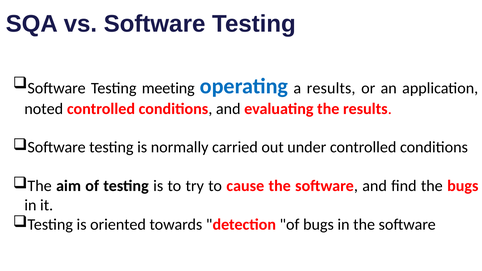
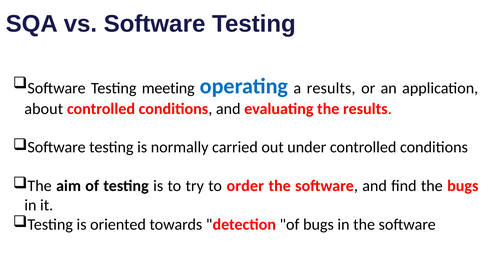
noted: noted -> about
cause: cause -> order
